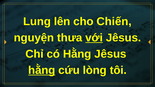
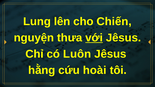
có Hằng: Hằng -> Luôn
hằng at (42, 70) underline: present -> none
lòng: lòng -> hoài
